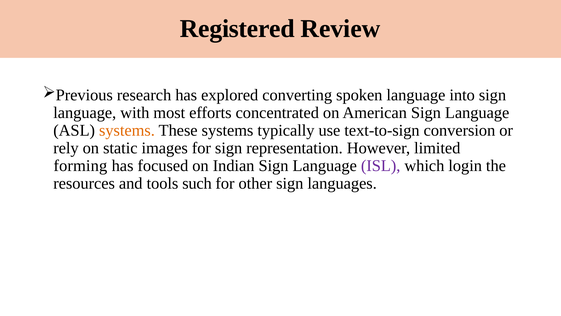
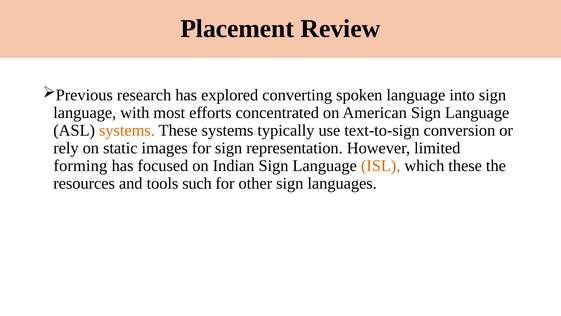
Registered: Registered -> Placement
ISL colour: purple -> orange
which login: login -> these
